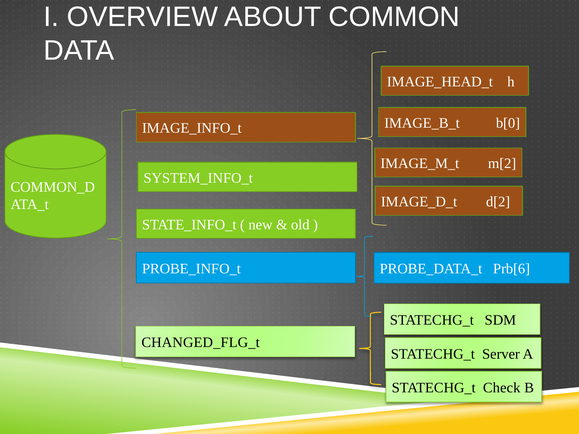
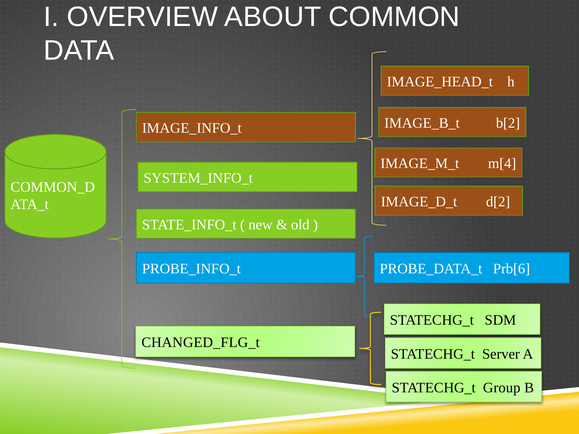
b[0: b[0 -> b[2
m[2: m[2 -> m[4
Check: Check -> Group
